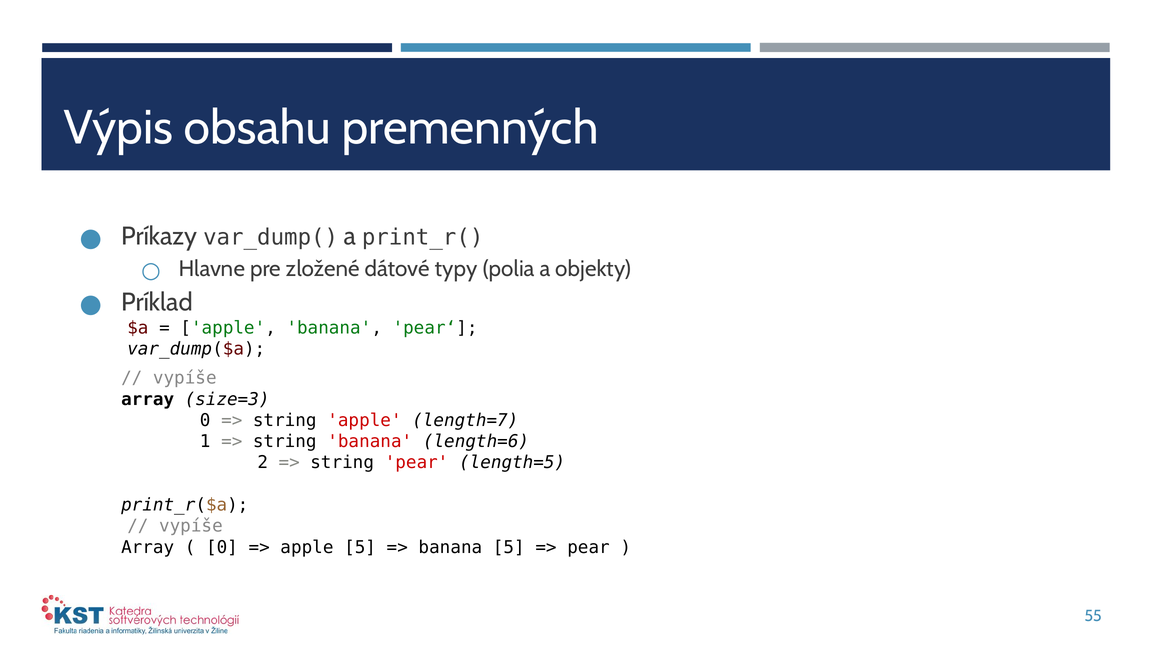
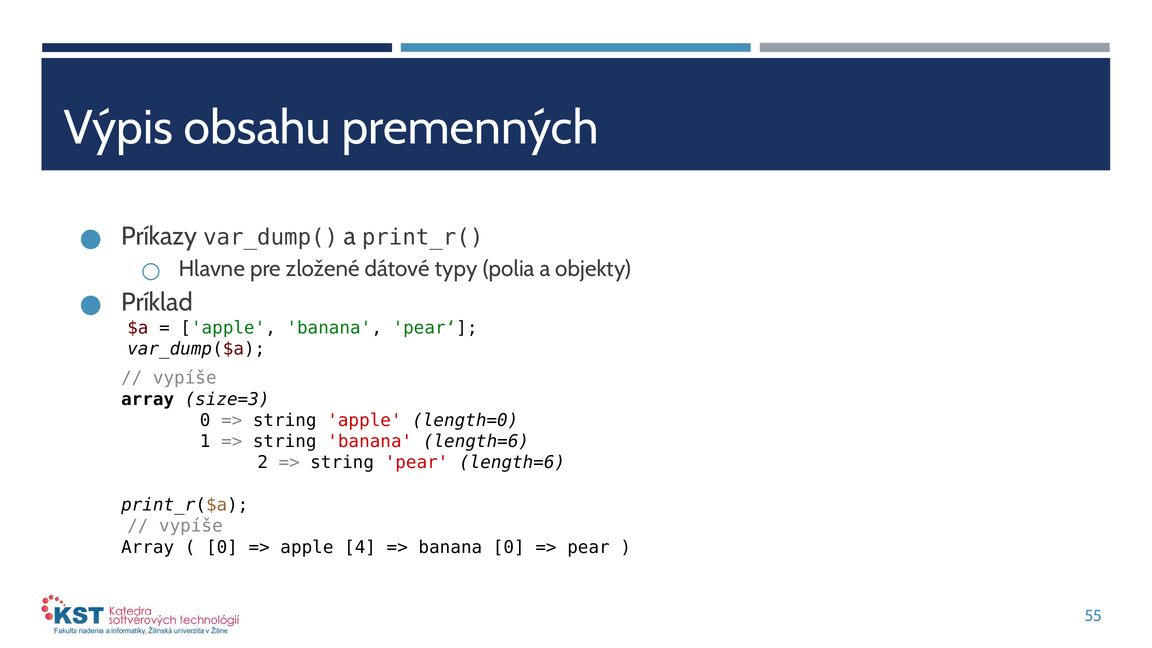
length=7: length=7 -> length=0
pear length=5: length=5 -> length=6
apple 5: 5 -> 4
banana 5: 5 -> 0
